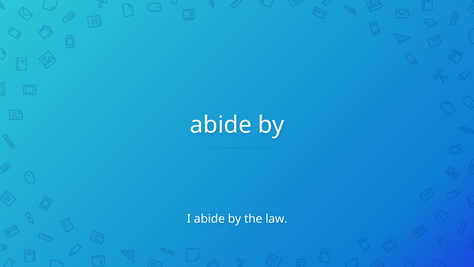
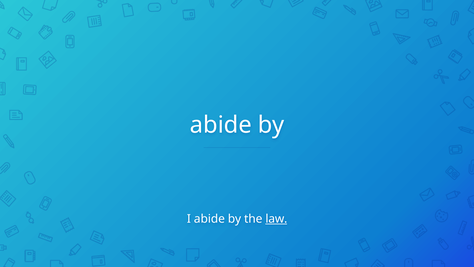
law underline: none -> present
